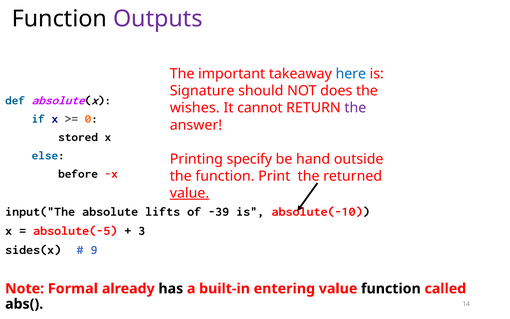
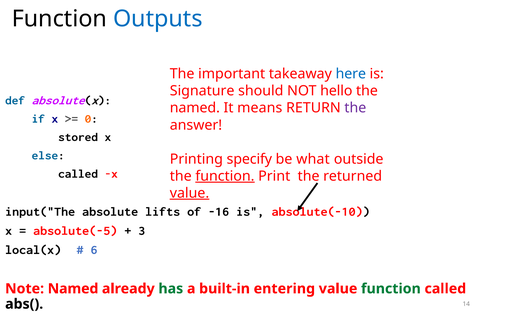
Outputs colour: purple -> blue
does: does -> hello
wishes at (195, 108): wishes -> named
cannot: cannot -> means
hand: hand -> what
before at (78, 174): before -> called
function at (225, 176) underline: none -> present
-39: -39 -> -16
sides(x: sides(x -> local(x
9: 9 -> 6
Note Formal: Formal -> Named
has colour: black -> green
function at (391, 288) colour: black -> green
